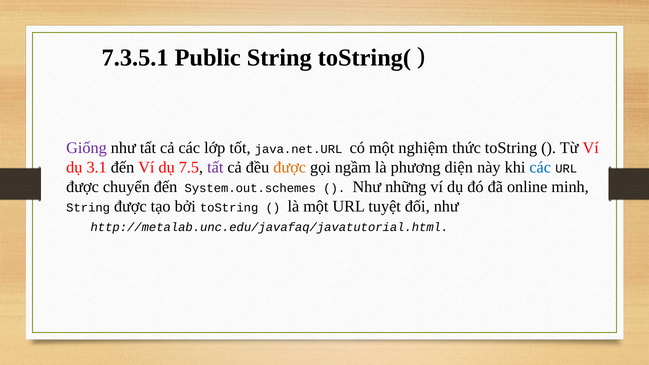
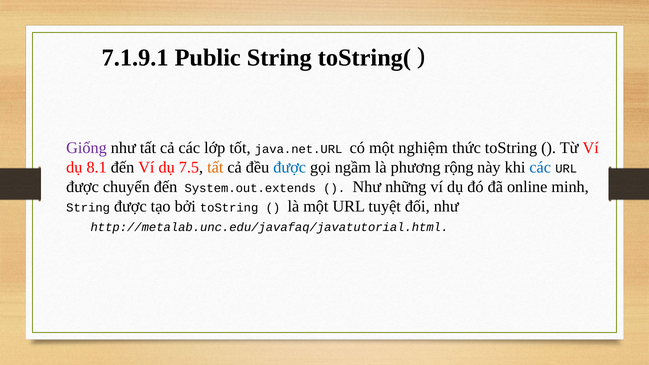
7.3.5.1: 7.3.5.1 -> 7.1.9.1
3.1: 3.1 -> 8.1
tất at (215, 167) colour: purple -> orange
được at (290, 167) colour: orange -> blue
diện: diện -> rộng
System.out.schemes: System.out.schemes -> System.out.extends
